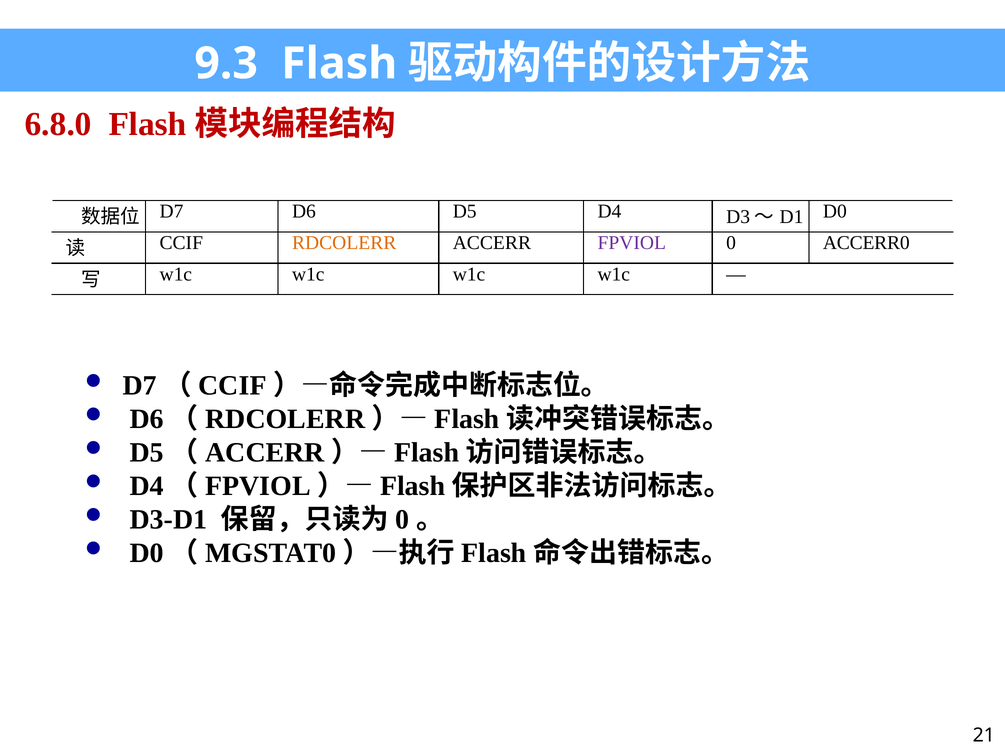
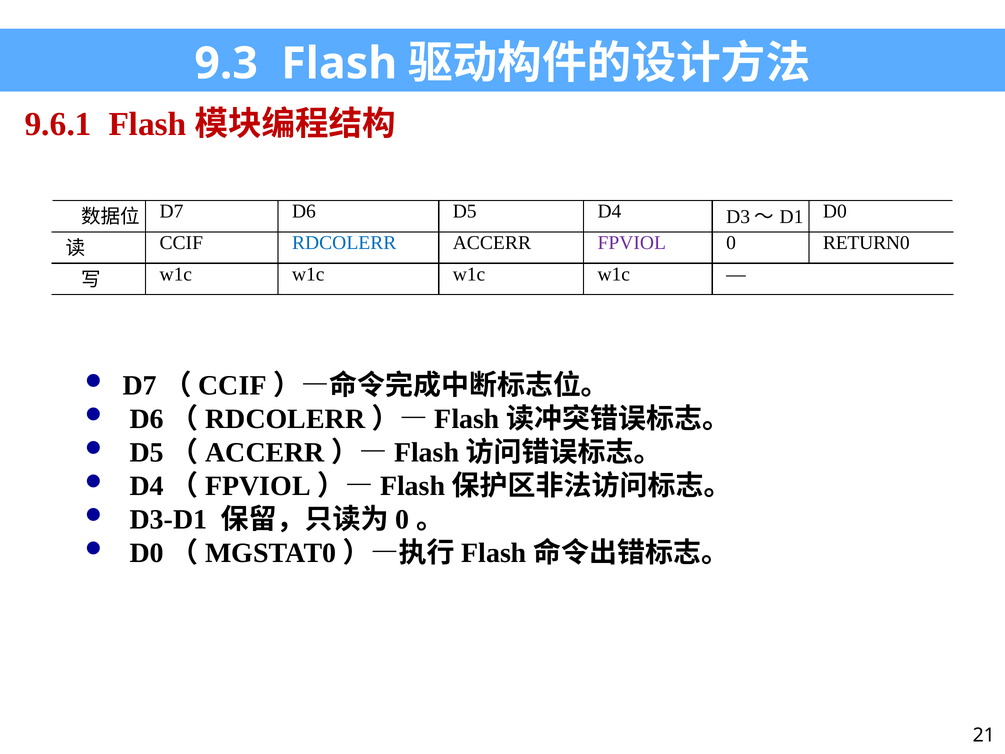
6.8.0: 6.8.0 -> 9.6.1
RDCOLERR colour: orange -> blue
ACCERR0: ACCERR0 -> RETURN0
